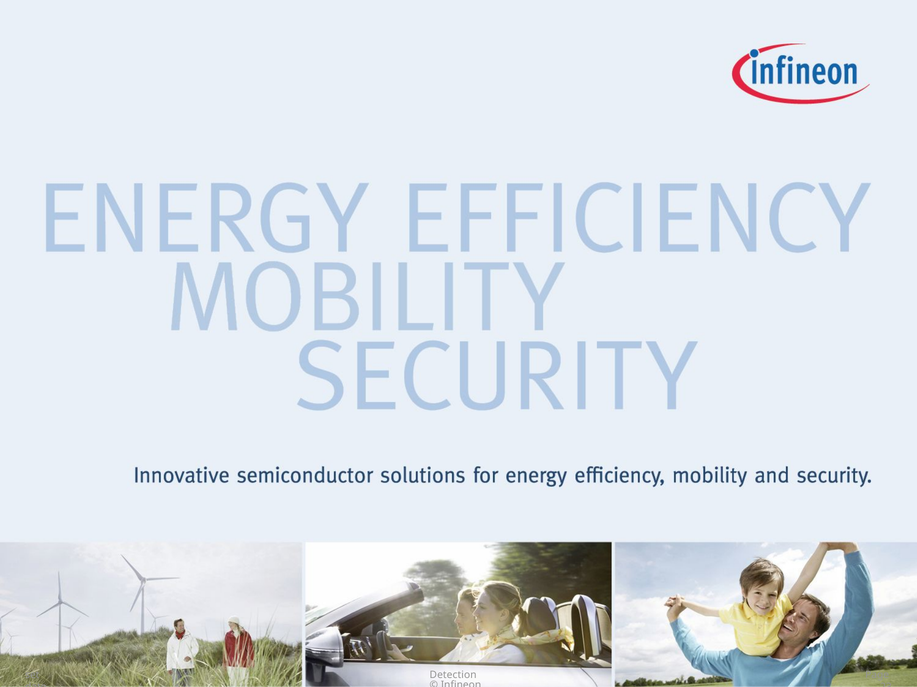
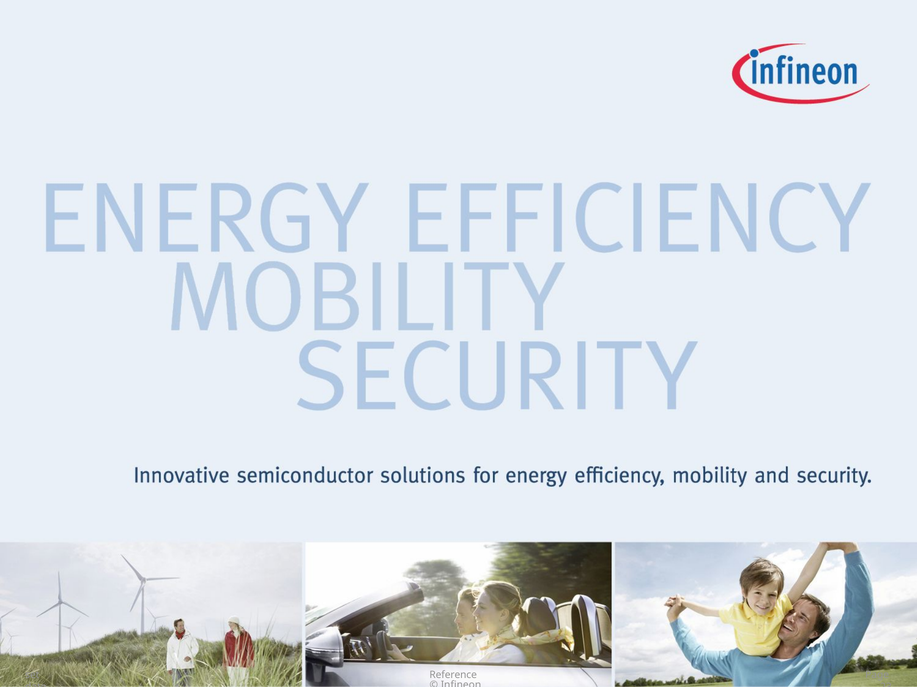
Detection: Detection -> Reference
